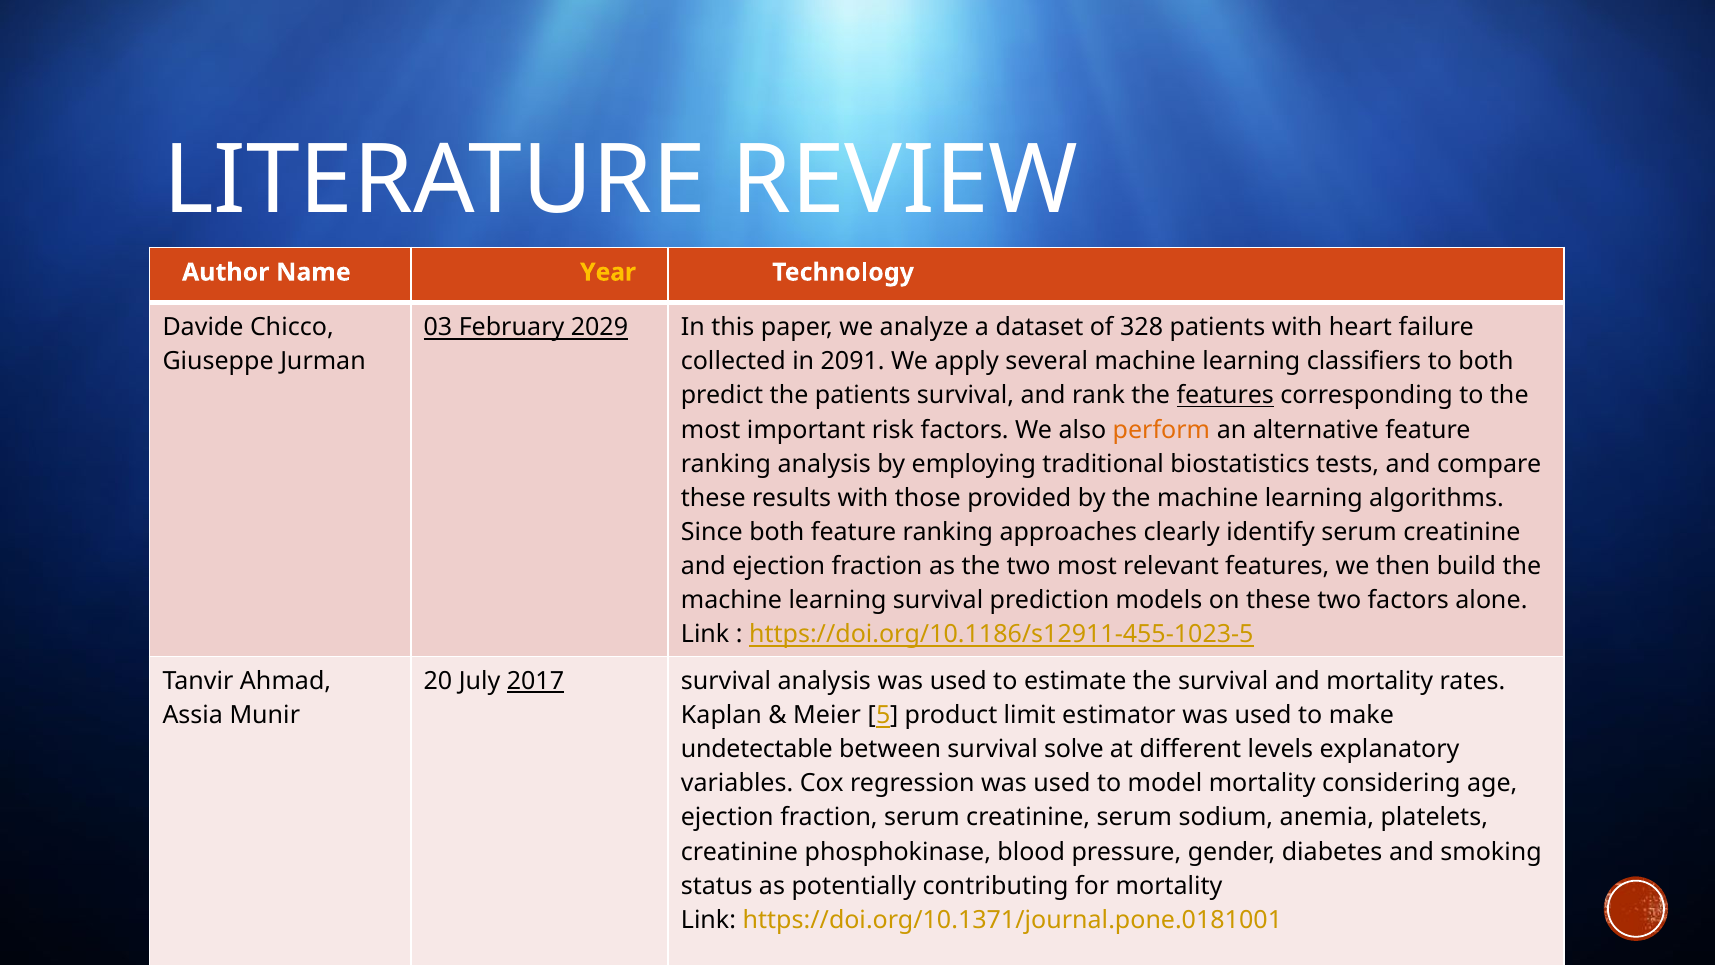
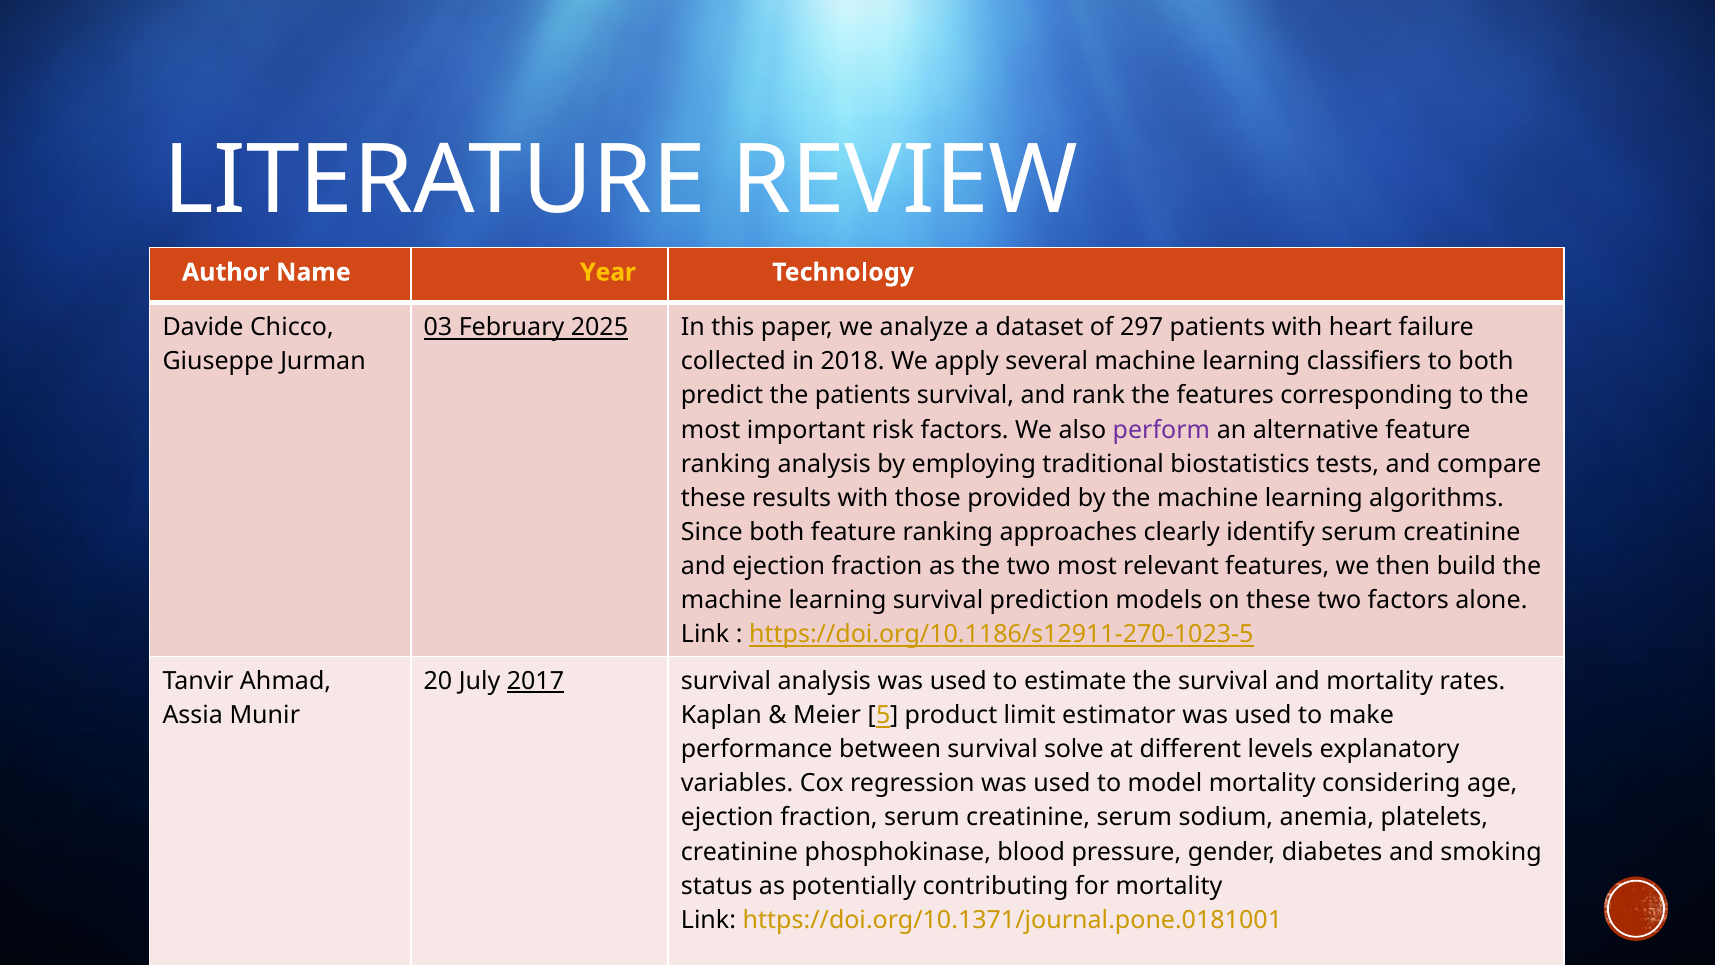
2029: 2029 -> 2025
328: 328 -> 297
2091: 2091 -> 2018
features at (1225, 396) underline: present -> none
perform colour: orange -> purple
https://doi.org/10.1186/s12911-455-1023-5: https://doi.org/10.1186/s12911-455-1023-5 -> https://doi.org/10.1186/s12911-270-1023-5
undetectable: undetectable -> performance
